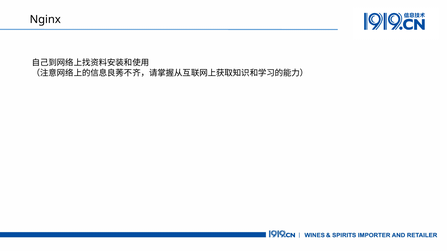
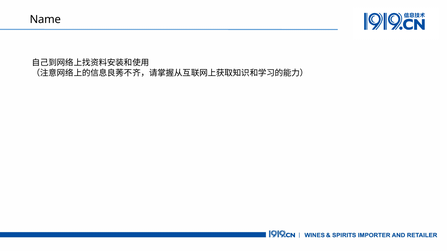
Nginx: Nginx -> Name
